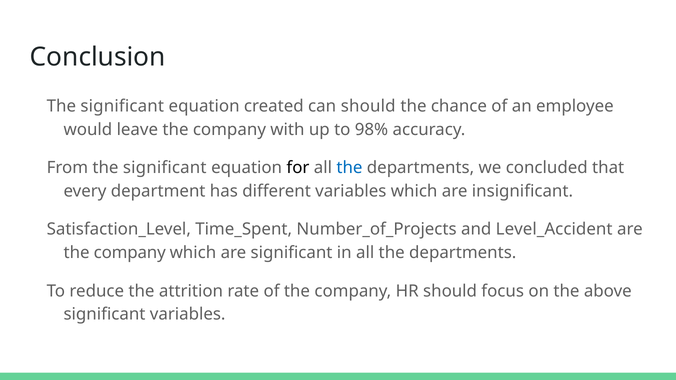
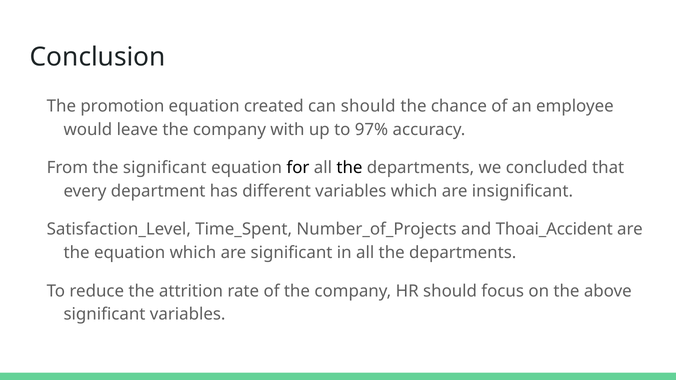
significant at (122, 106): significant -> promotion
98%: 98% -> 97%
the at (349, 168) colour: blue -> black
Level_Accident: Level_Accident -> Thoai_Accident
company at (130, 253): company -> equation
